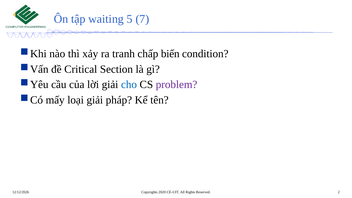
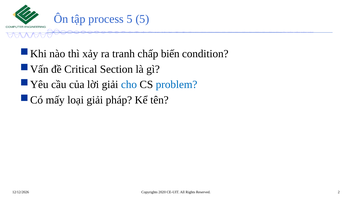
waiting: waiting -> process
5 7: 7 -> 5
problem colour: purple -> blue
